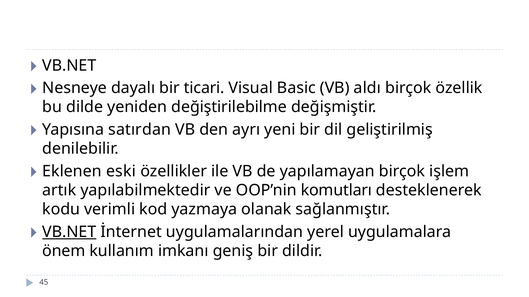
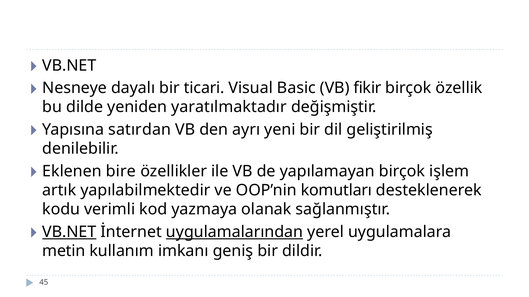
aldı: aldı -> fikir
değiştirilebilme: değiştirilebilme -> yaratılmaktadır
eski: eski -> bire
uygulamalarından underline: none -> present
önem: önem -> metin
